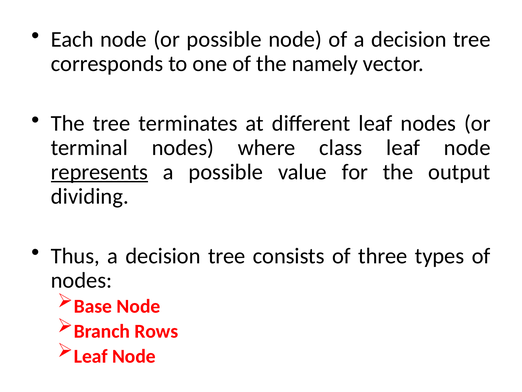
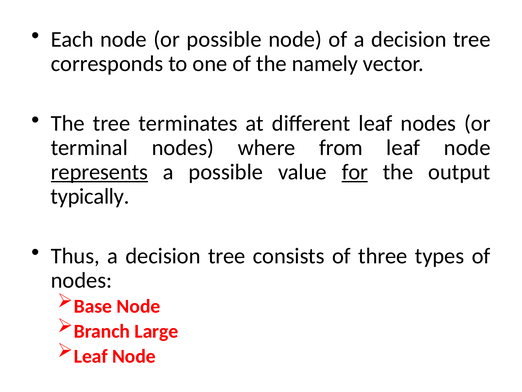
class: class -> from
for underline: none -> present
dividing: dividing -> typically
Rows: Rows -> Large
